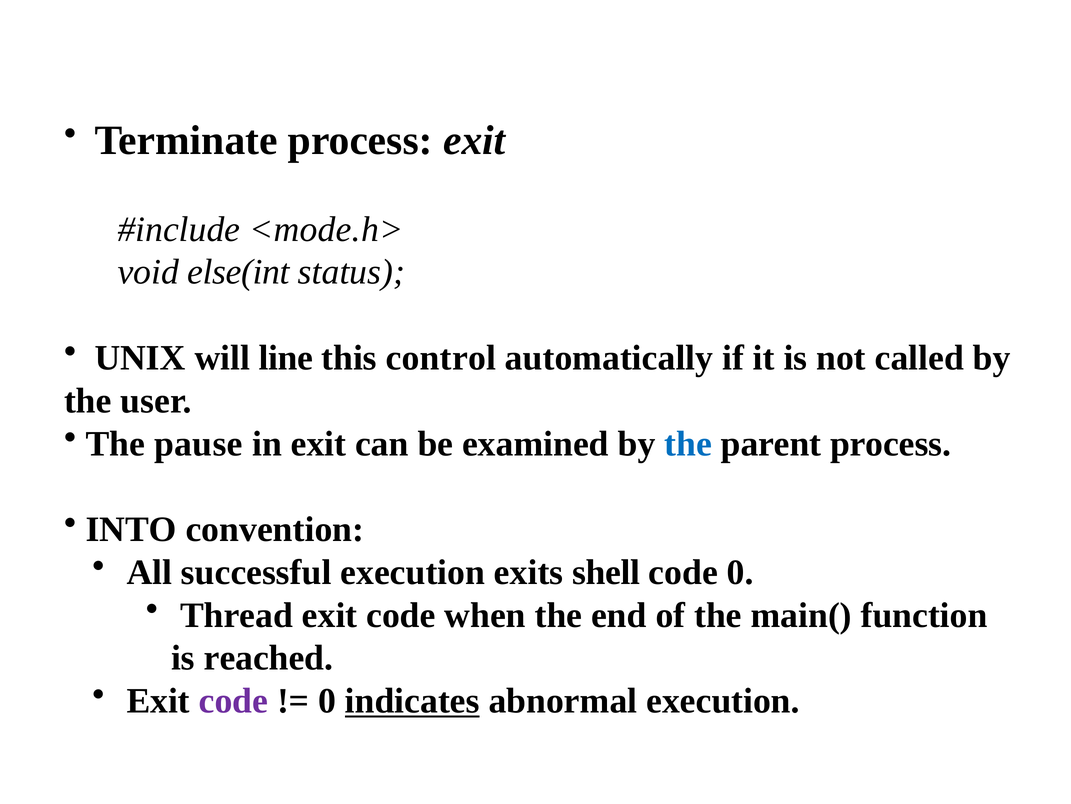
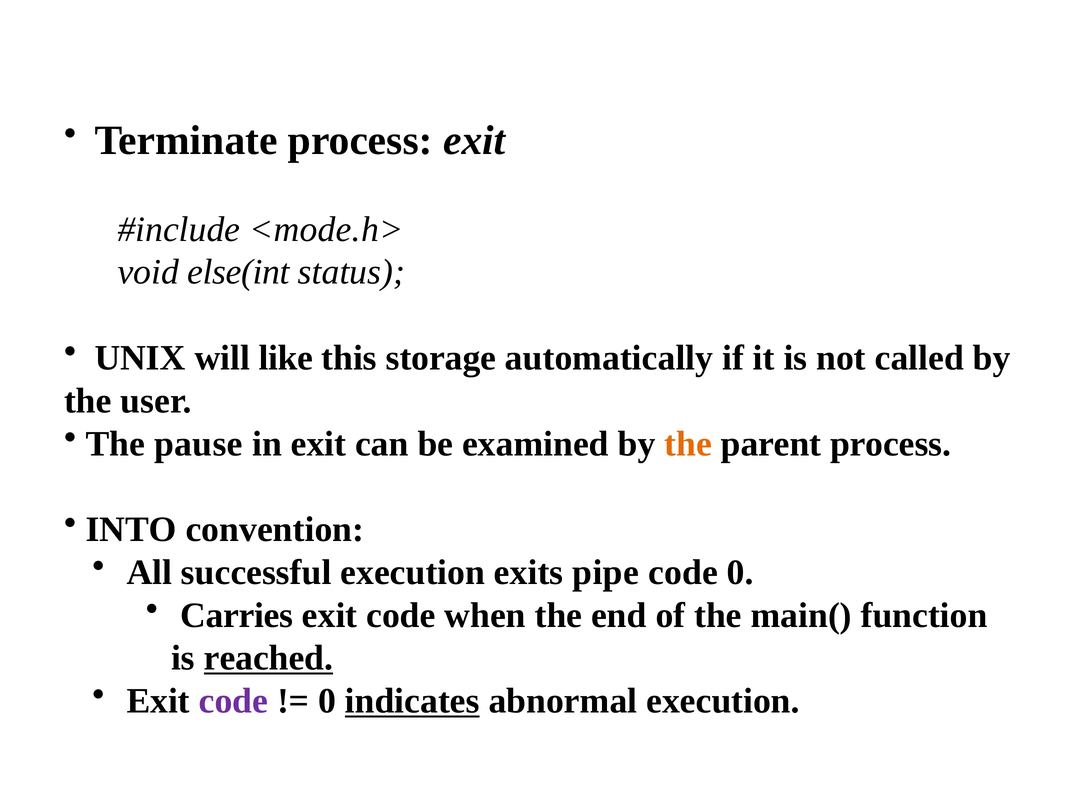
line: line -> like
control: control -> storage
the at (688, 443) colour: blue -> orange
shell: shell -> pipe
Thread: Thread -> Carries
reached underline: none -> present
